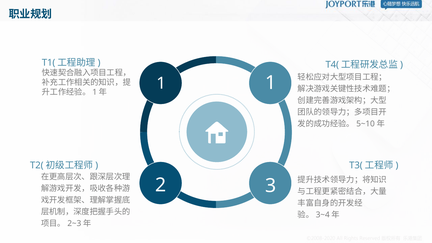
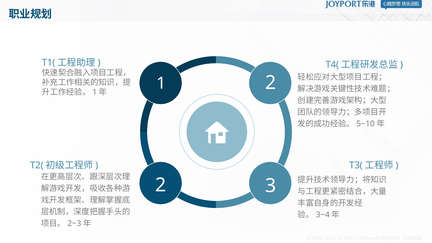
1 1: 1 -> 2
